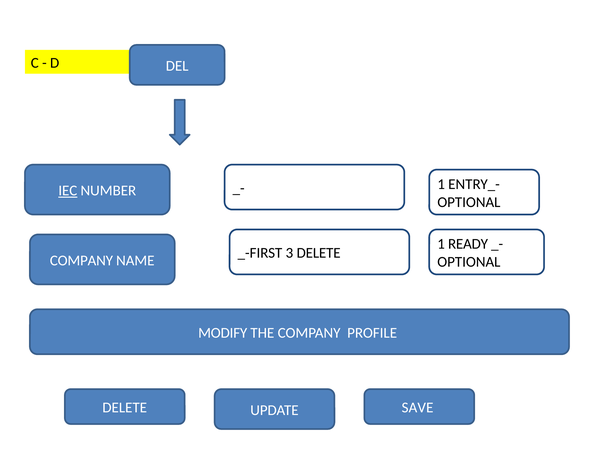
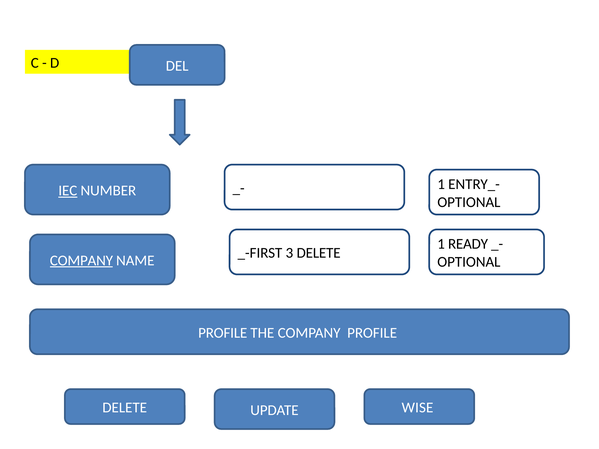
COMPANY at (81, 261) underline: none -> present
MODIFY at (223, 333): MODIFY -> PROFILE
SAVE: SAVE -> WISE
